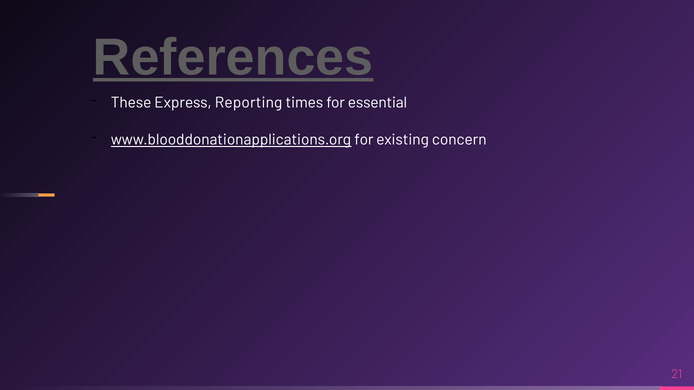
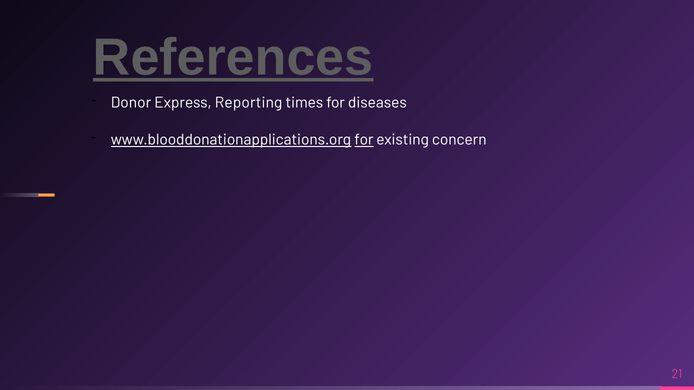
These: These -> Donor
essential: essential -> diseases
for at (364, 140) underline: none -> present
